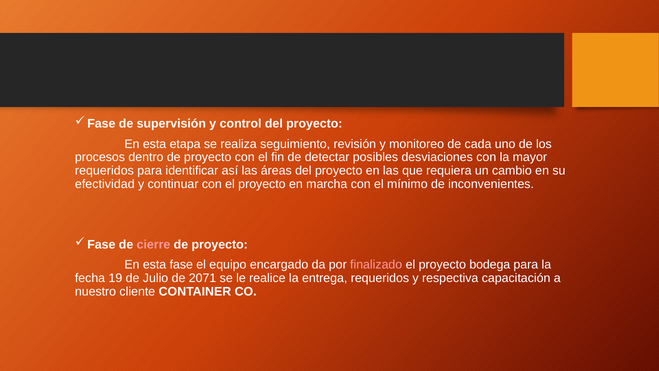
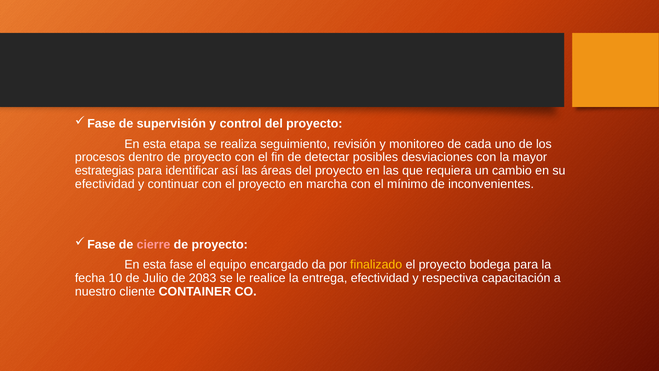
requeridos at (104, 171): requeridos -> estrategias
finalizado colour: pink -> yellow
19: 19 -> 10
2071: 2071 -> 2083
entrega requeridos: requeridos -> efectividad
